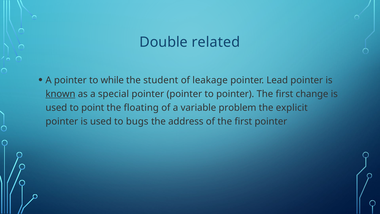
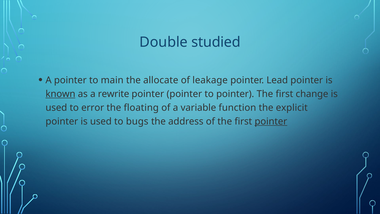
related: related -> studied
while: while -> main
student: student -> allocate
special: special -> rewrite
point: point -> error
problem: problem -> function
pointer at (271, 121) underline: none -> present
